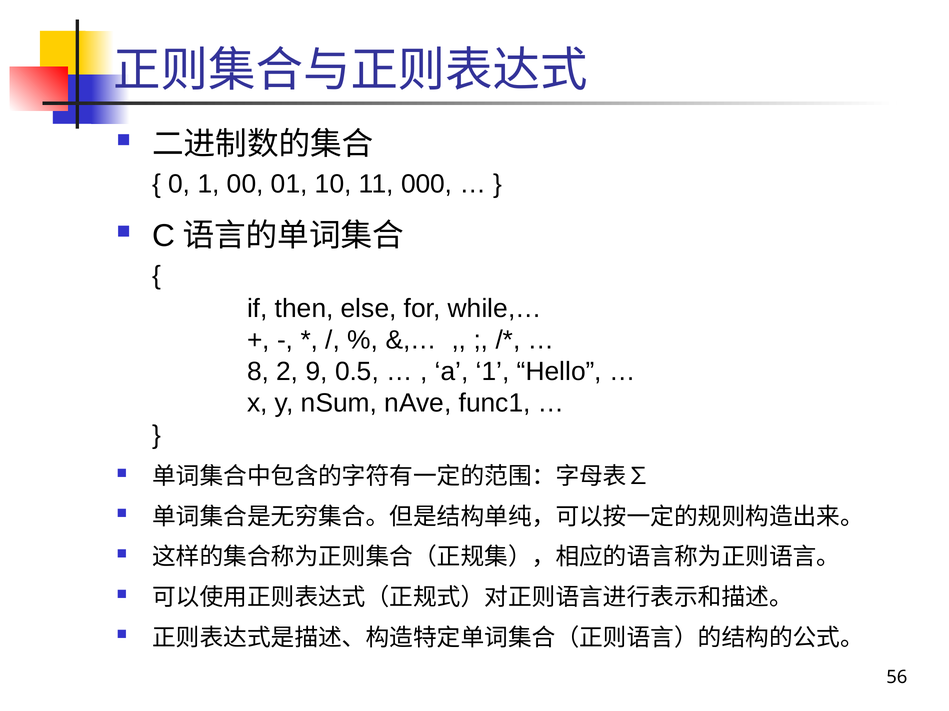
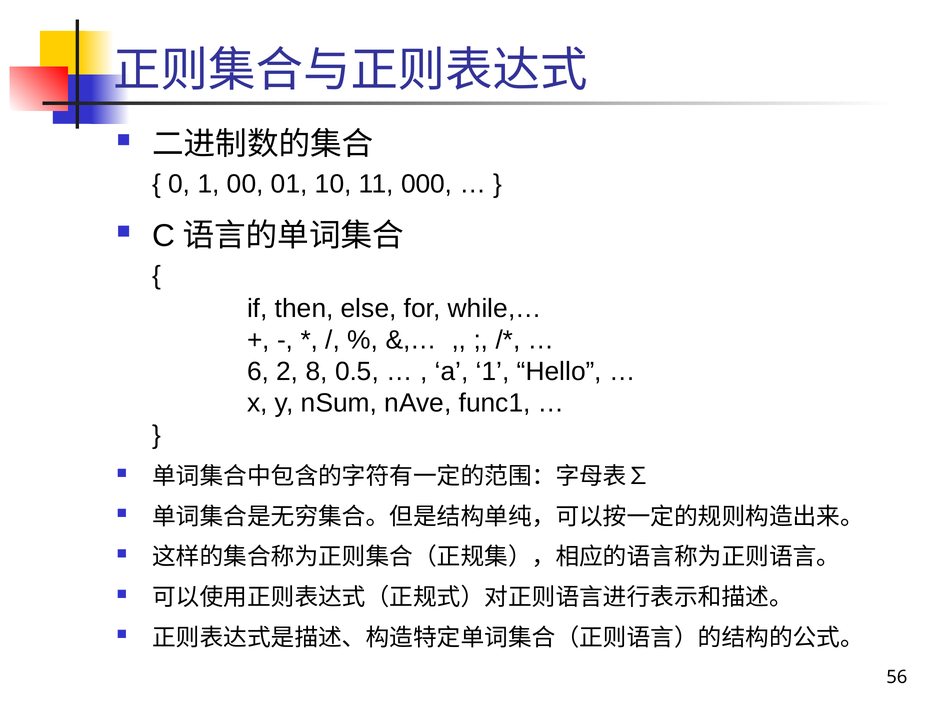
8: 8 -> 6
9: 9 -> 8
